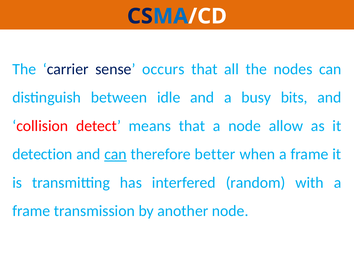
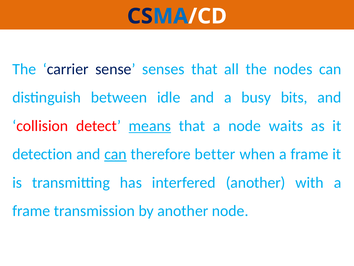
occurs: occurs -> senses
means underline: none -> present
allow: allow -> waits
interfered random: random -> another
